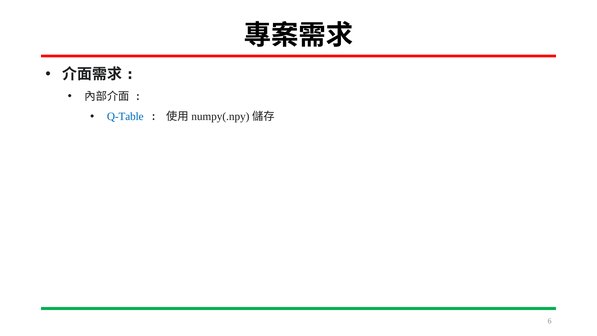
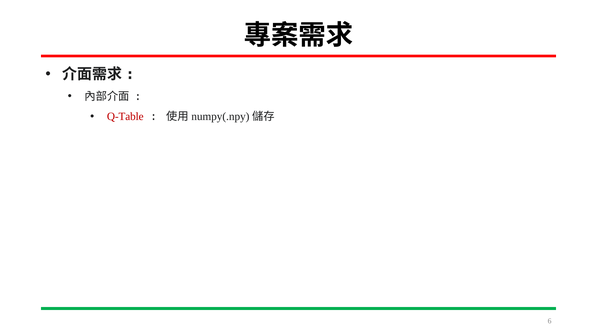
Q-Table colour: blue -> red
